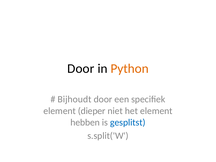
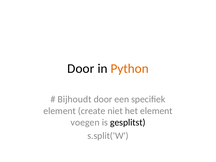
dieper: dieper -> create
hebben: hebben -> voegen
gesplitst colour: blue -> black
